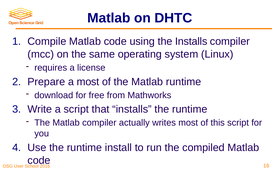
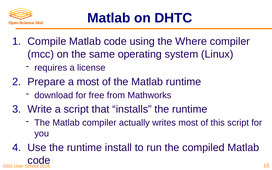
the Installs: Installs -> Where
